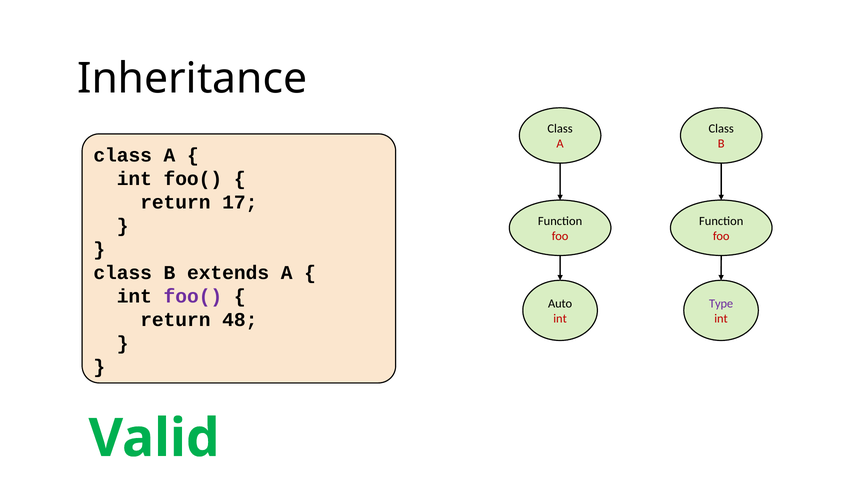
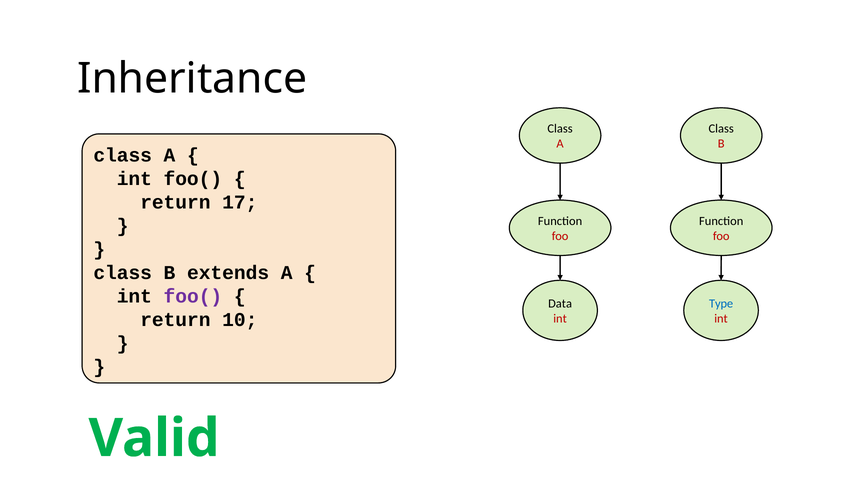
Auto: Auto -> Data
Type colour: purple -> blue
48: 48 -> 10
